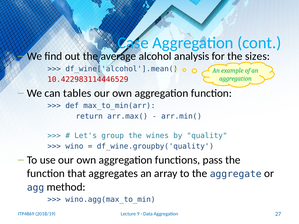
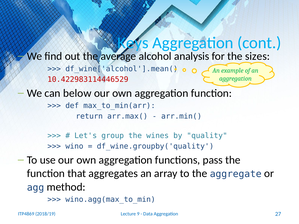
Case: Case -> Keys
tables: tables -> below
